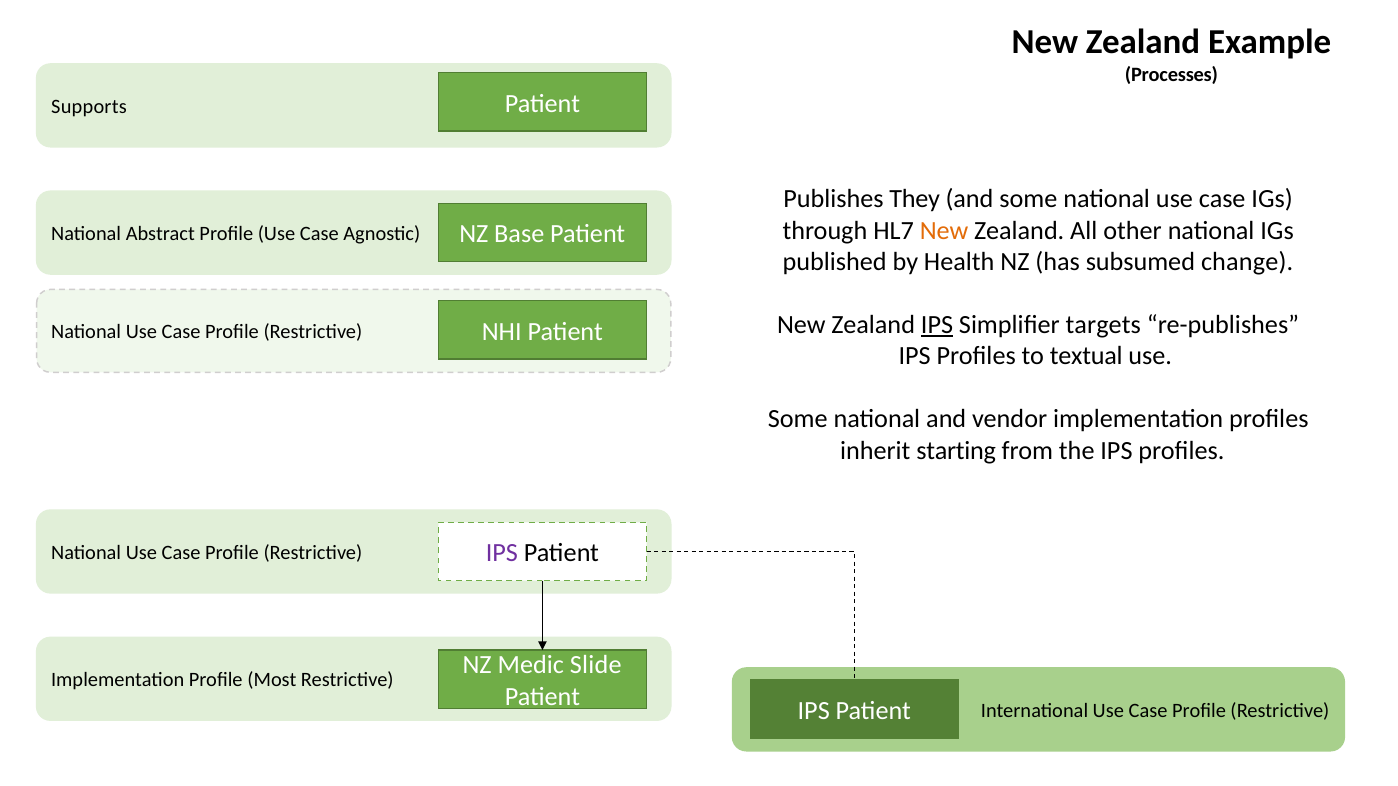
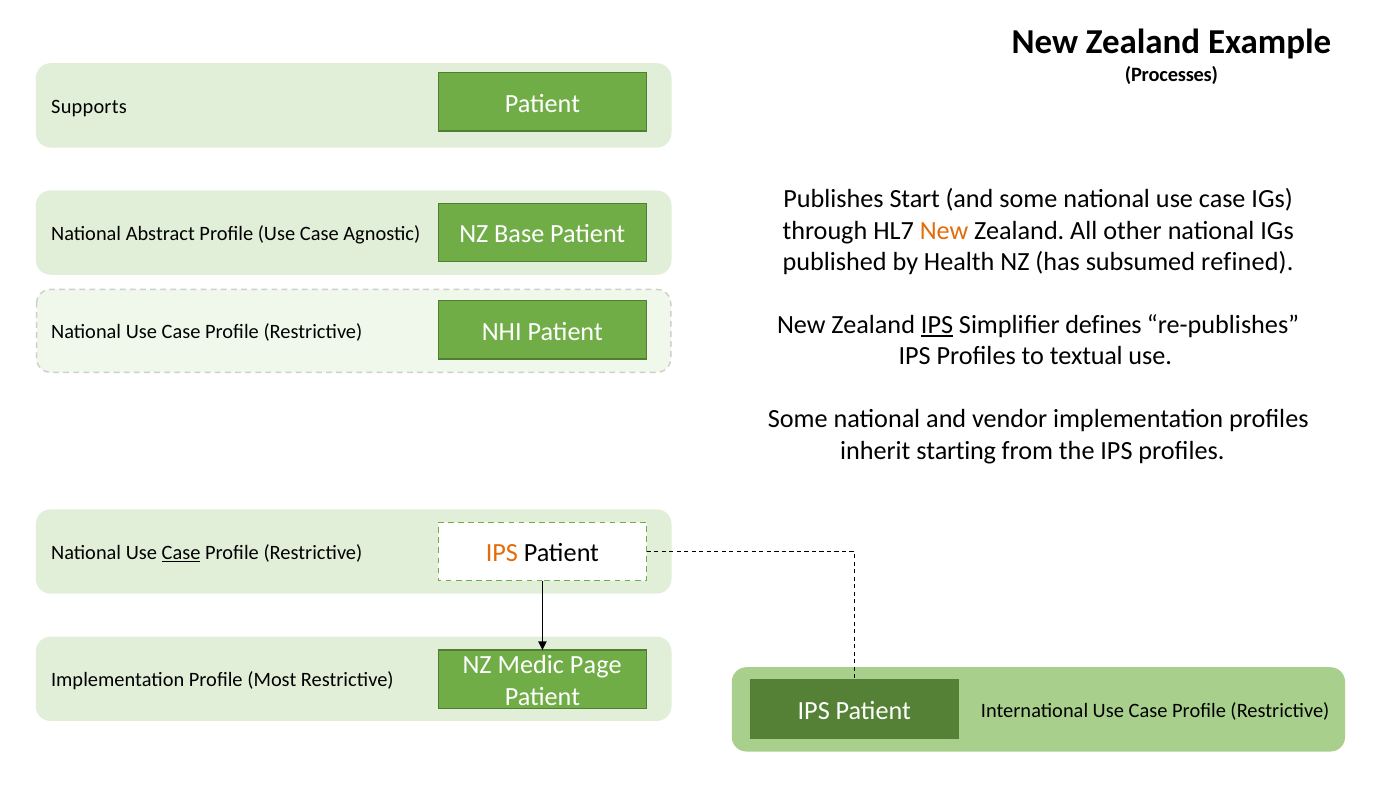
They: They -> Start
change: change -> refined
targets: targets -> defines
IPS at (502, 554) colour: purple -> orange
Case at (181, 553) underline: none -> present
Slide: Slide -> Page
